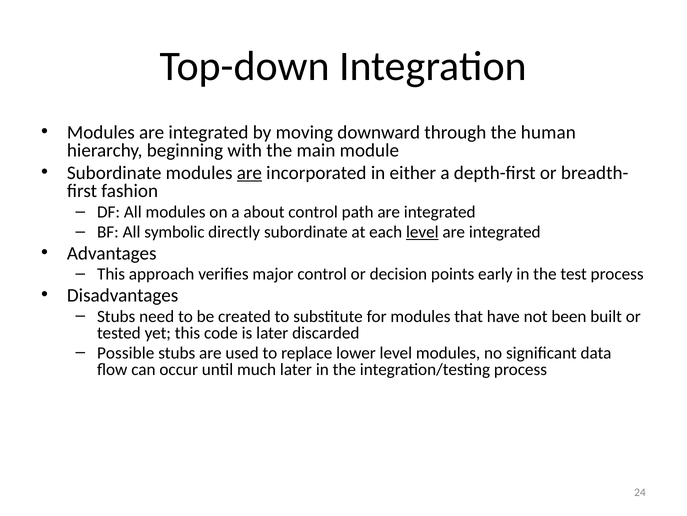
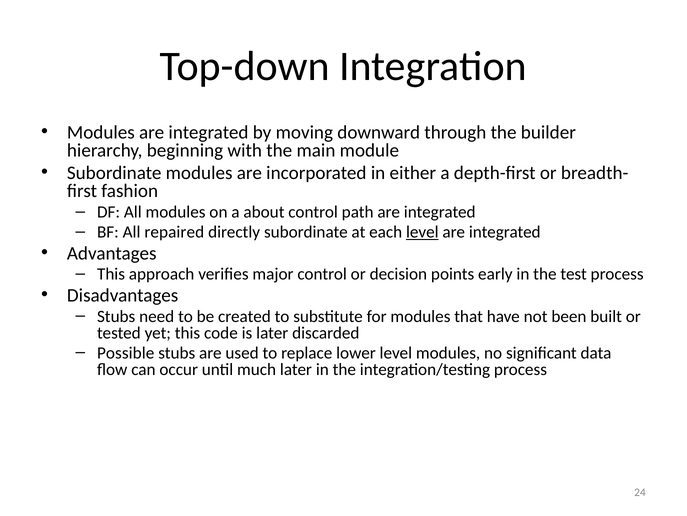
human: human -> builder
are at (249, 173) underline: present -> none
symbolic: symbolic -> repaired
